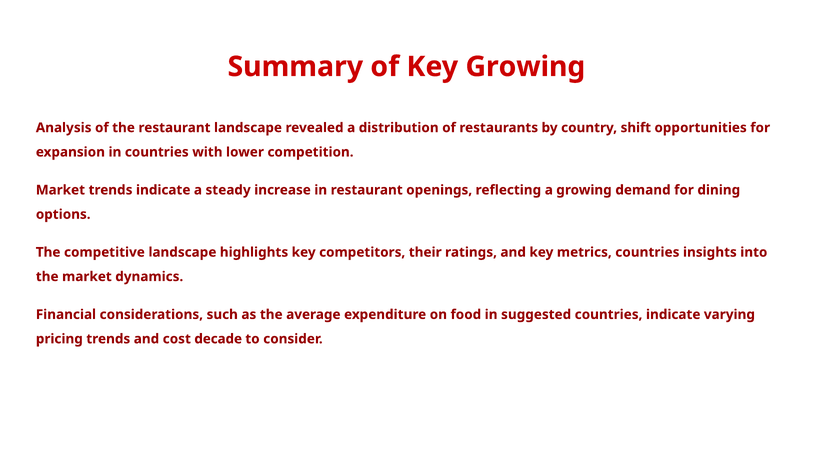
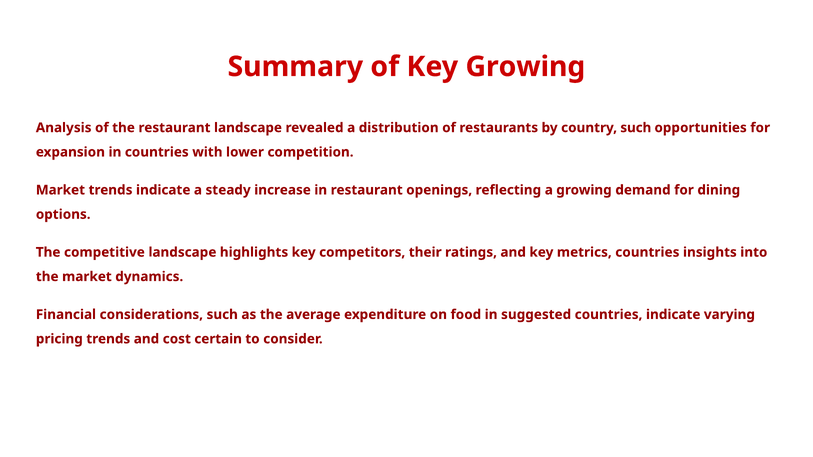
country shift: shift -> such
decade: decade -> certain
